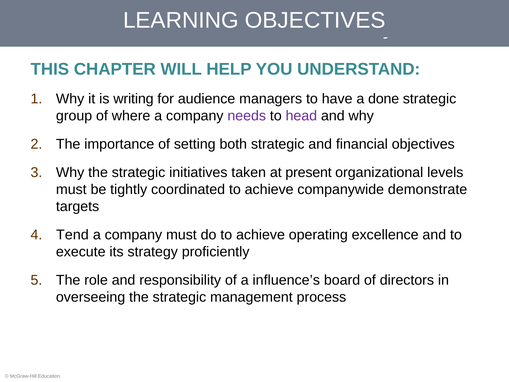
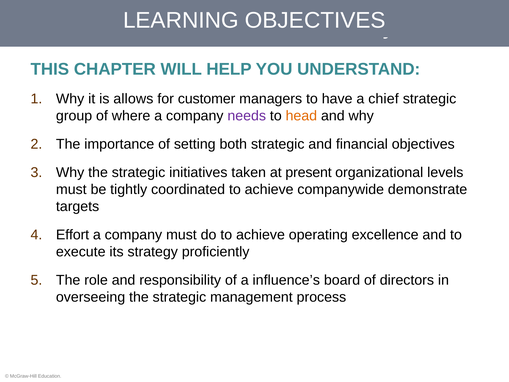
writing: writing -> allows
audience: audience -> customer
done: done -> chief
head colour: purple -> orange
Tend: Tend -> Effort
